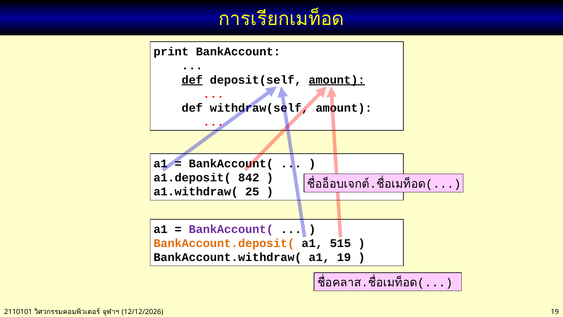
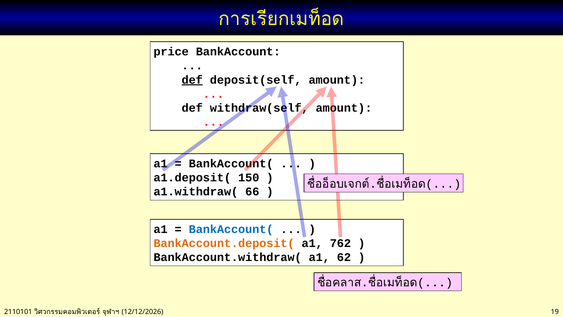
print: print -> price
amount at (337, 80) underline: present -> none
842: 842 -> 150
25: 25 -> 66
BankAccount( at (231, 229) colour: purple -> blue
515: 515 -> 762
a1 19: 19 -> 62
